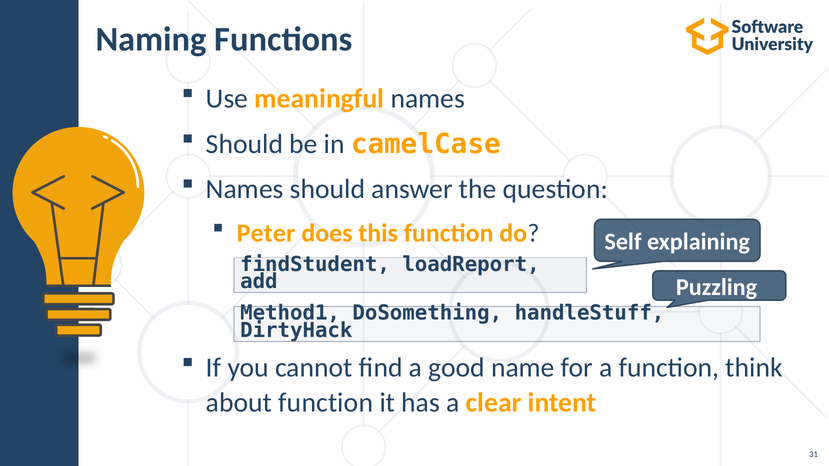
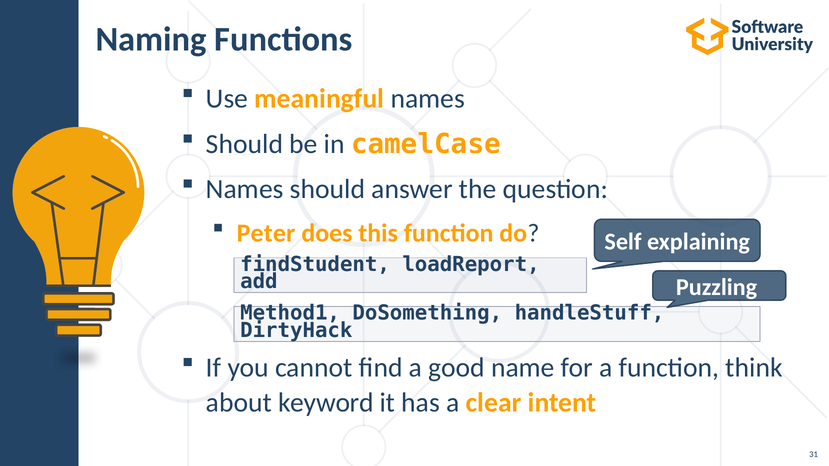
about function: function -> keyword
